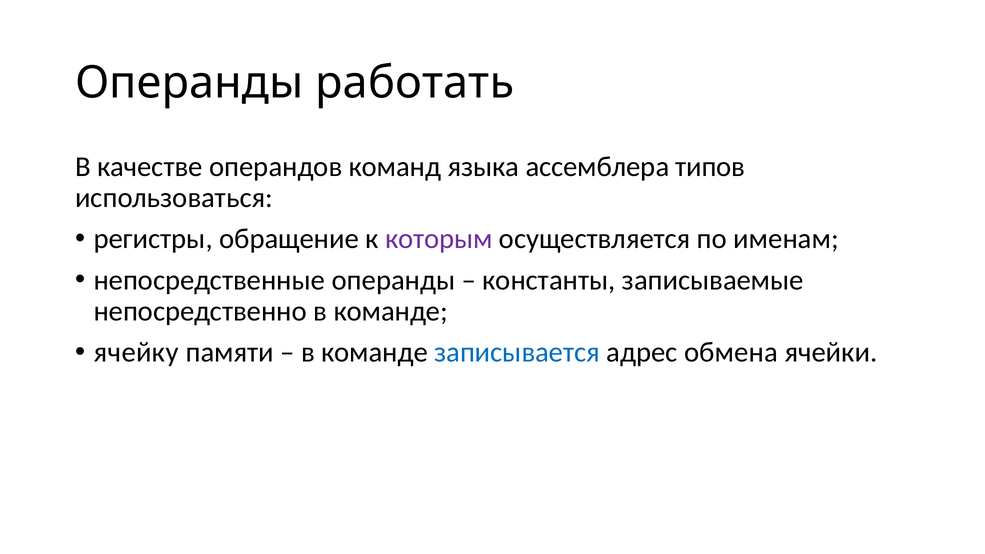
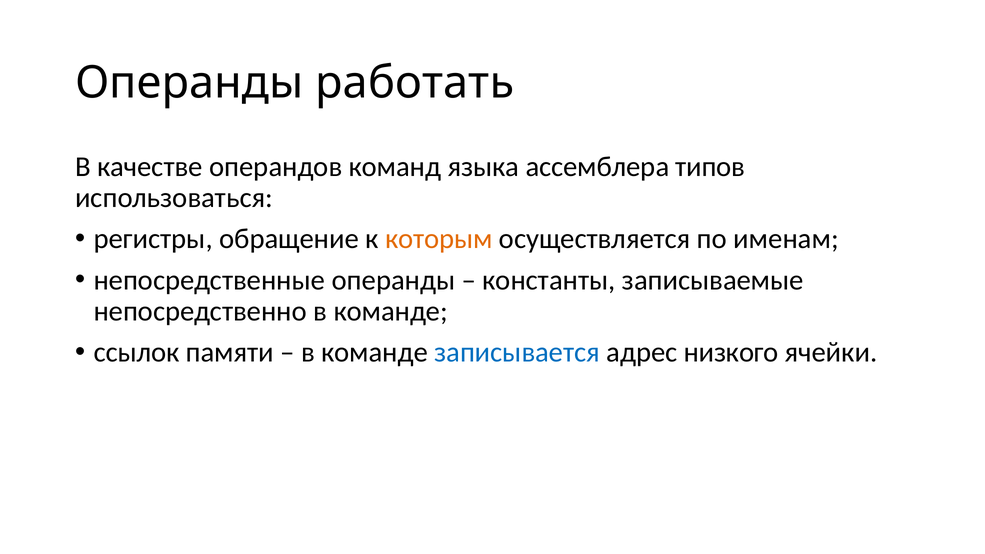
которым colour: purple -> orange
ячейку: ячейку -> ссылок
обмена: обмена -> низкого
